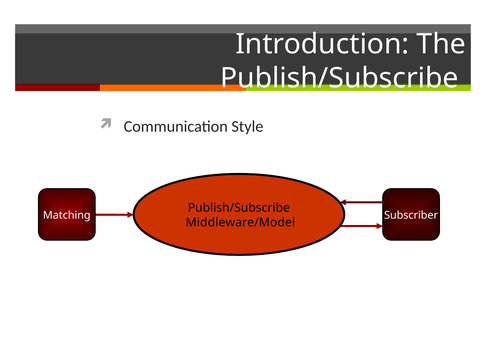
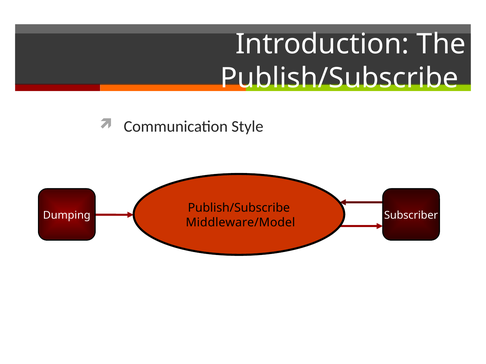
Matching: Matching -> Dumping
